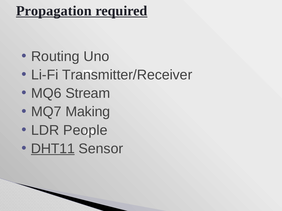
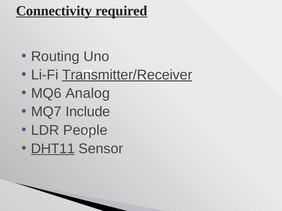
Propagation: Propagation -> Connectivity
Transmitter/Receiver underline: none -> present
Stream: Stream -> Analog
Making: Making -> Include
